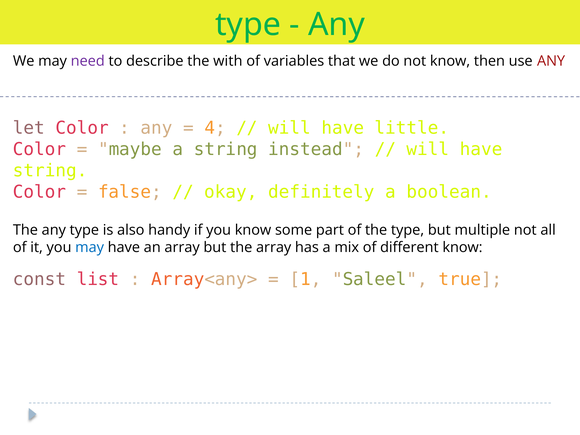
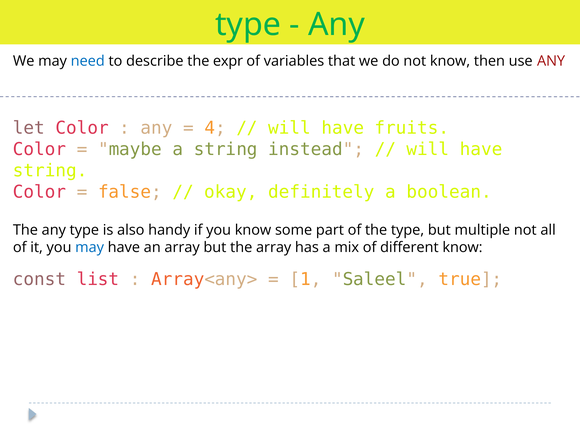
need colour: purple -> blue
with: with -> expr
little: little -> fruits
